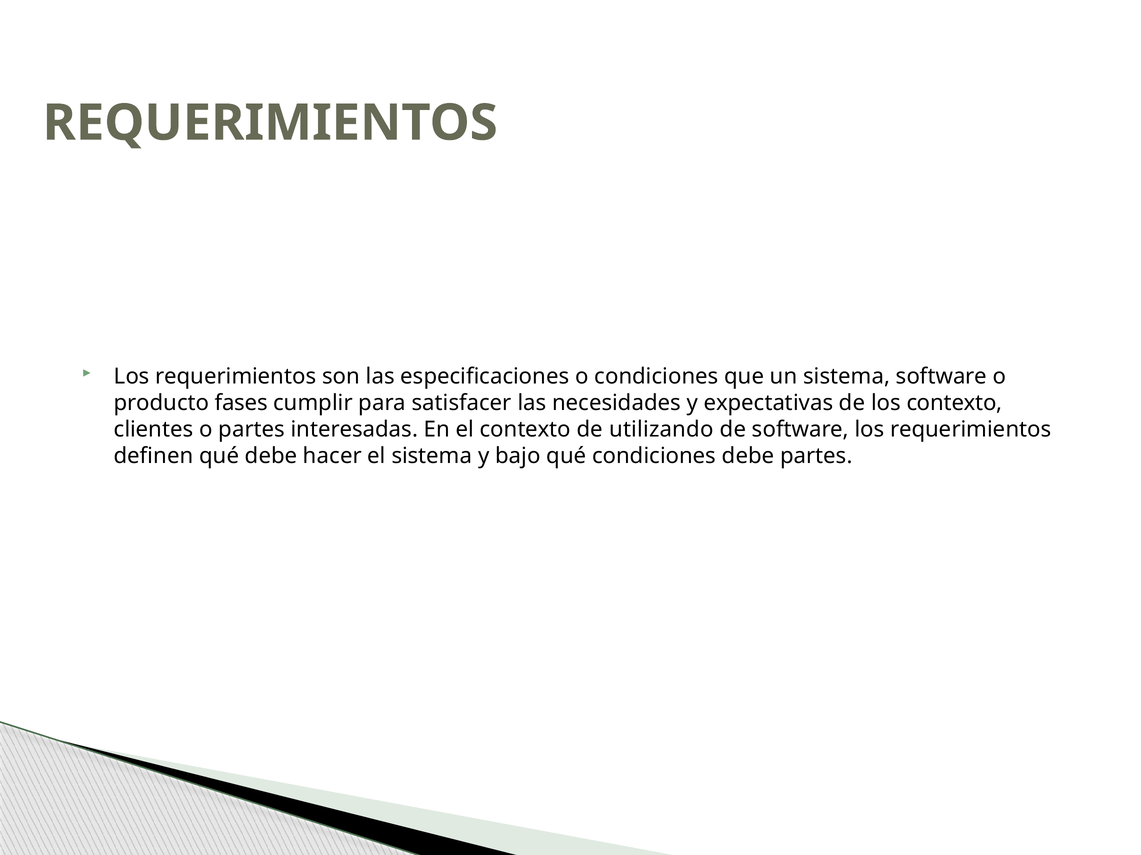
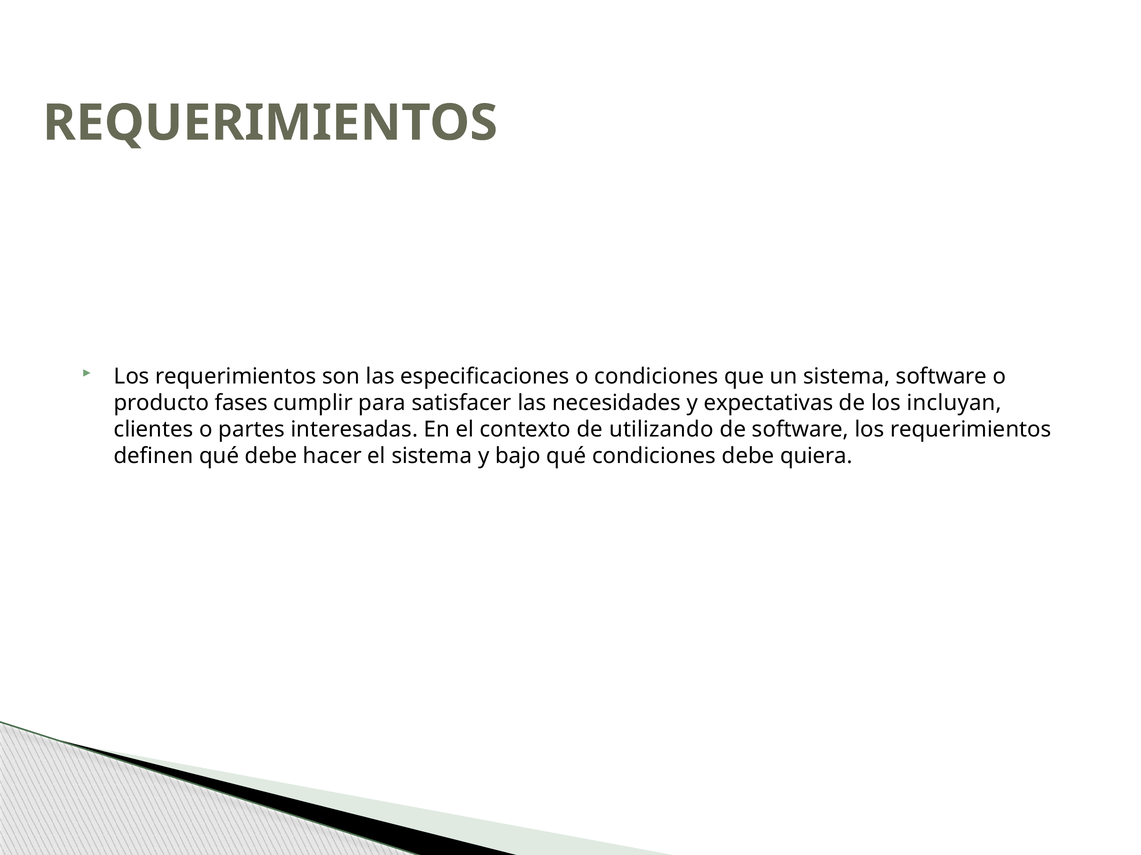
los contexto: contexto -> incluyan
debe partes: partes -> quiera
